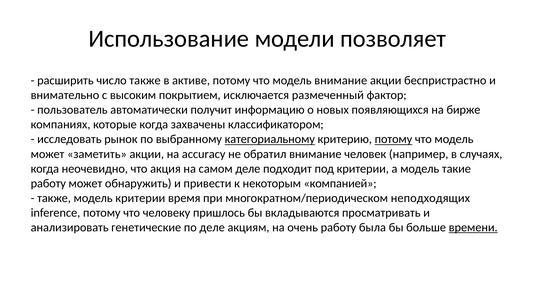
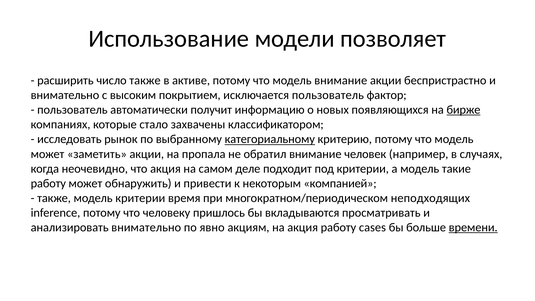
исключается размеченный: размеченный -> пользователь
бирже underline: none -> present
которые когда: когда -> стало
потому at (393, 139) underline: present -> none
accuracy: accuracy -> пропала
анализировать генетические: генетические -> внимательно
по деле: деле -> явно
на очень: очень -> акция
была: была -> cases
